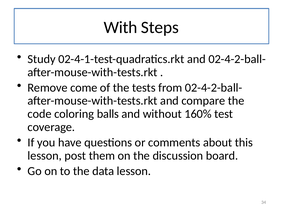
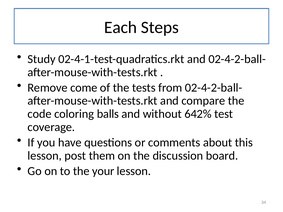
With: With -> Each
160%: 160% -> 642%
data: data -> your
